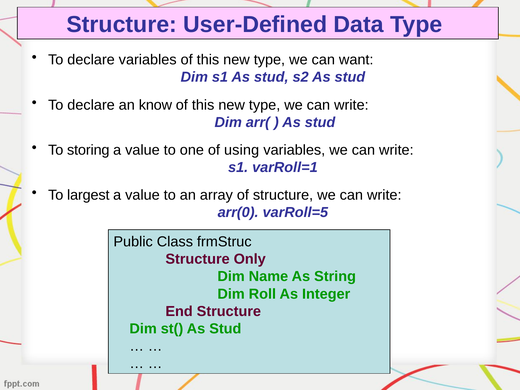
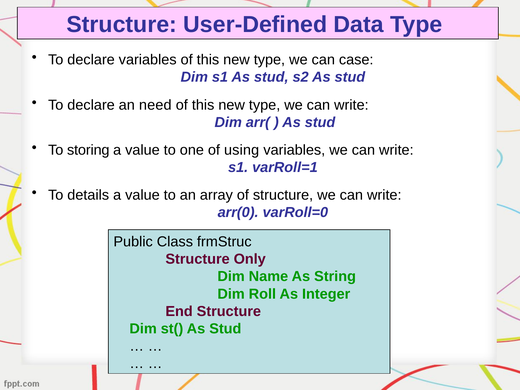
want: want -> case
know: know -> need
largest: largest -> details
varRoll=5: varRoll=5 -> varRoll=0
